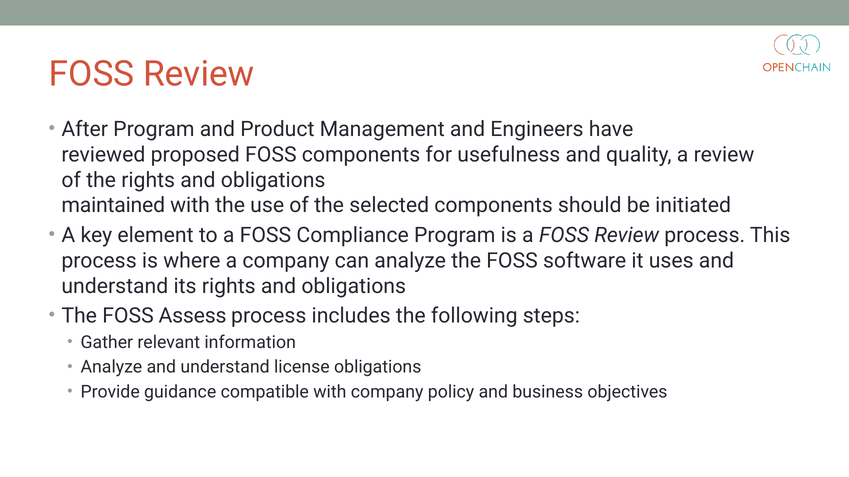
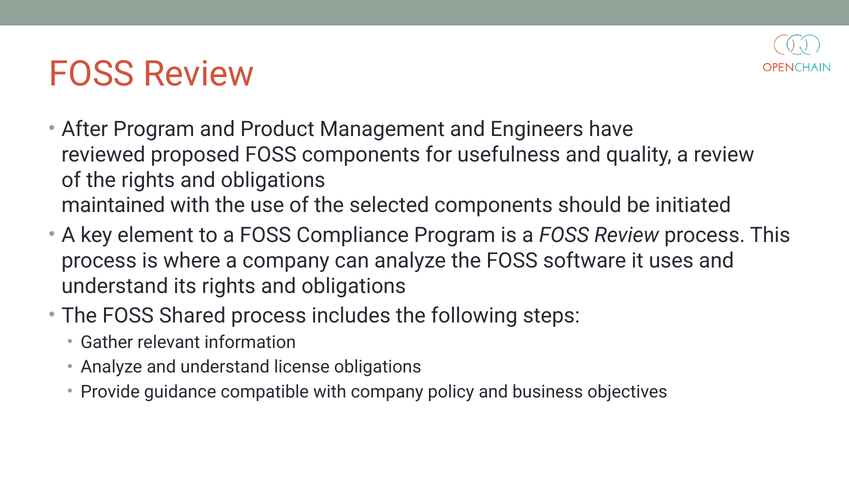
Assess: Assess -> Shared
